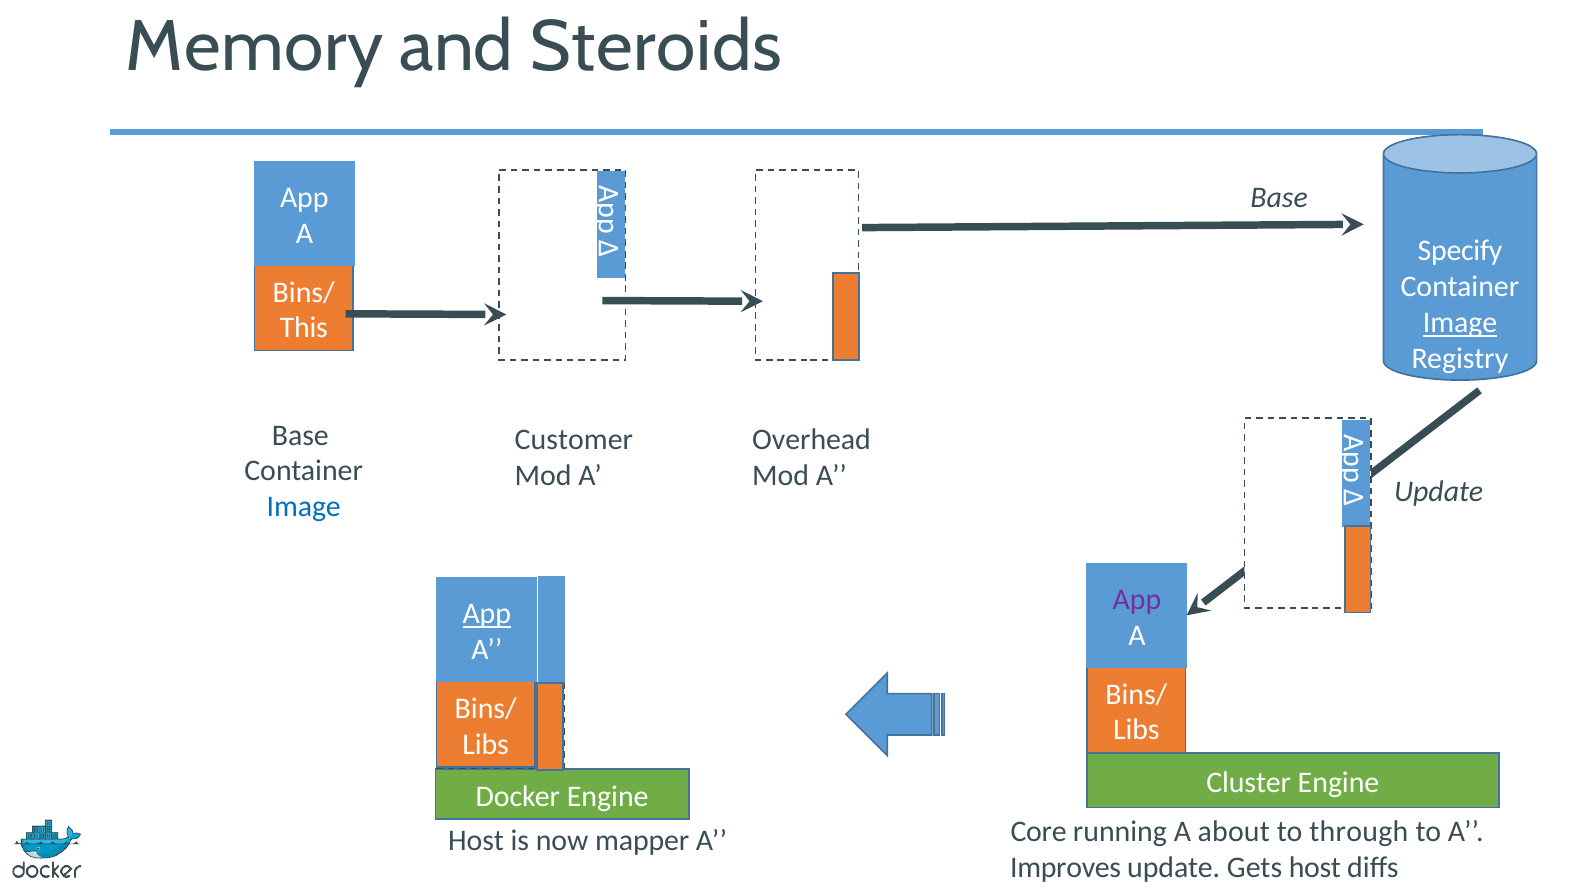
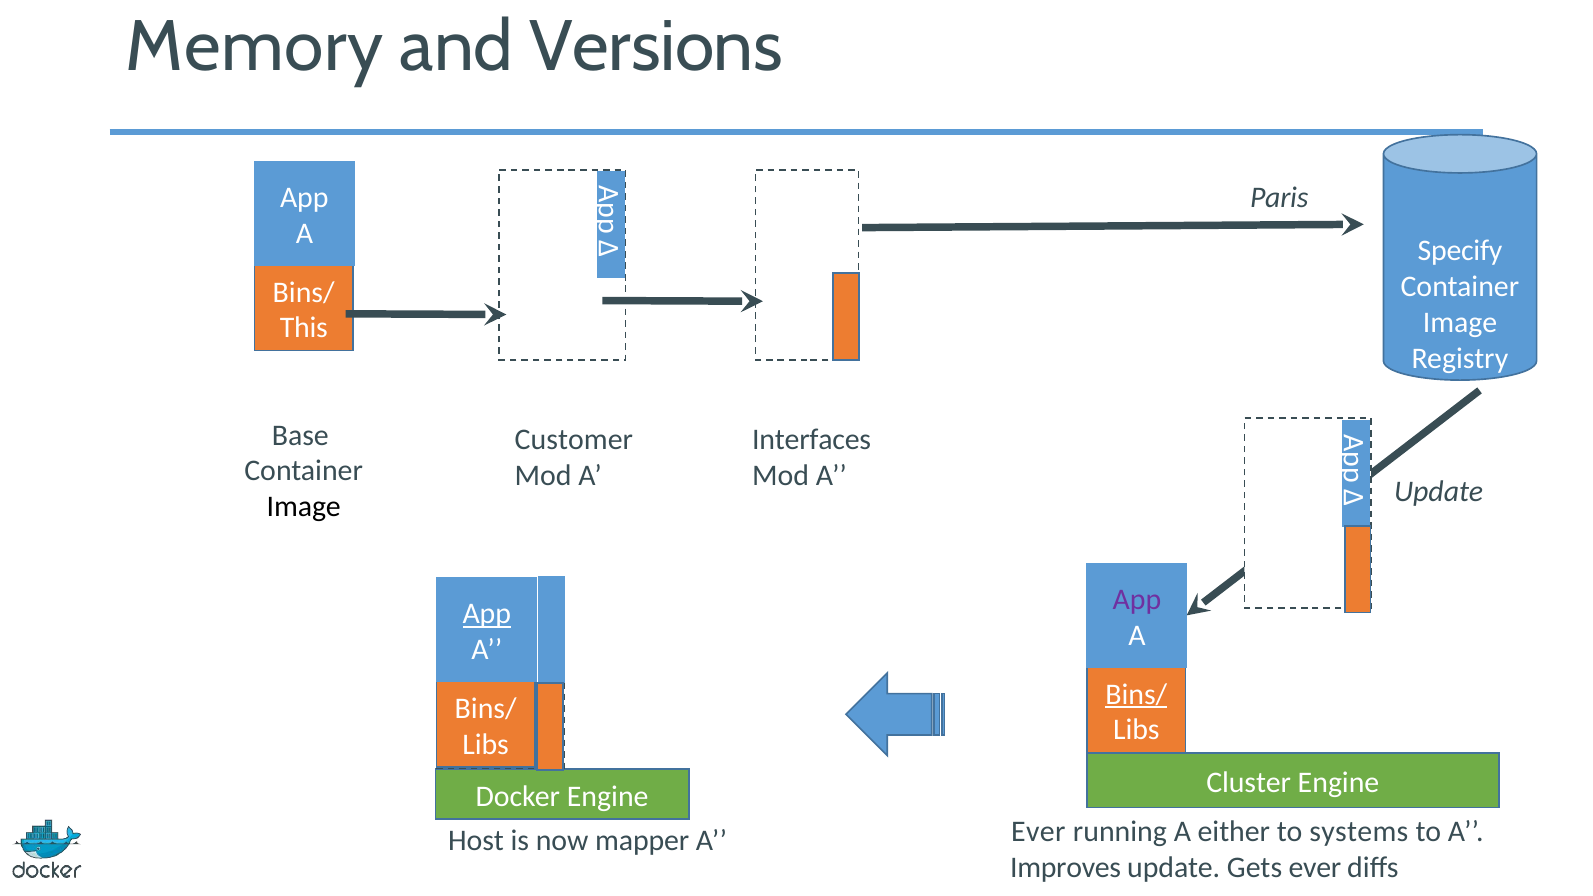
Steroids: Steroids -> Versions
Base at (1279, 197): Base -> Paris
Image at (1460, 323) underline: present -> none
Overhead: Overhead -> Interfaces
Image at (304, 507) colour: blue -> black
Bins/ at (1136, 694) underline: none -> present
Core at (1039, 832): Core -> Ever
about: about -> either
through: through -> systems
Gets host: host -> ever
